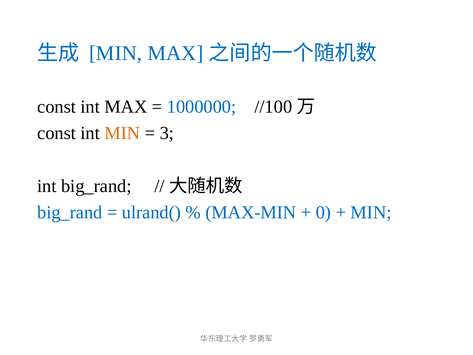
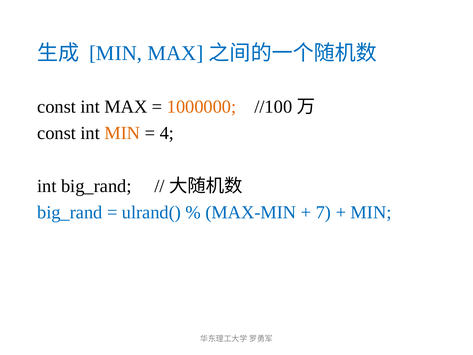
1000000 colour: blue -> orange
3: 3 -> 4
0: 0 -> 7
